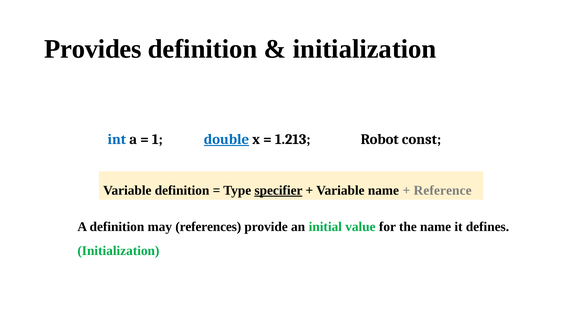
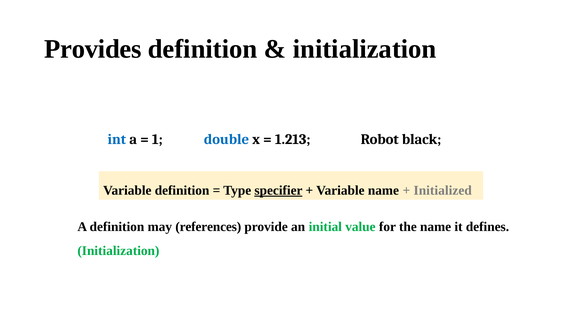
double underline: present -> none
const: const -> black
Reference: Reference -> Initialized
